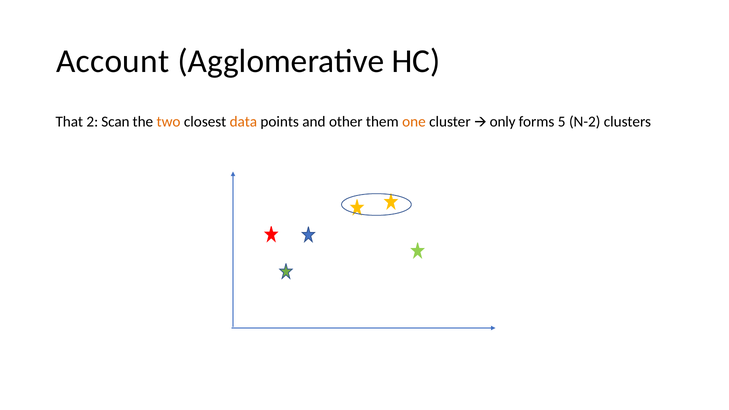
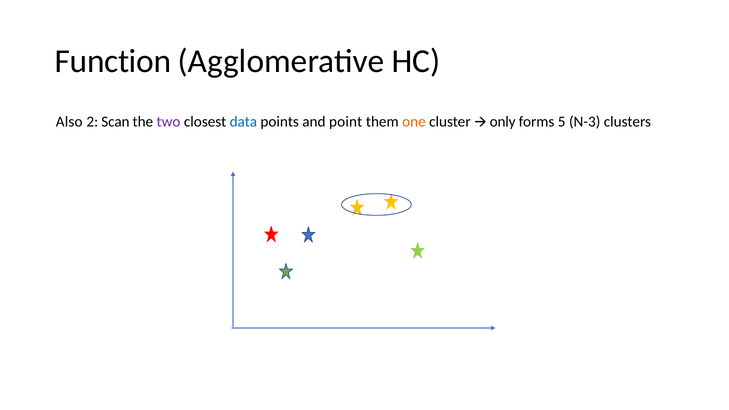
Account: Account -> Function
That: That -> Also
two colour: orange -> purple
data colour: orange -> blue
other: other -> point
N-2: N-2 -> N-3
